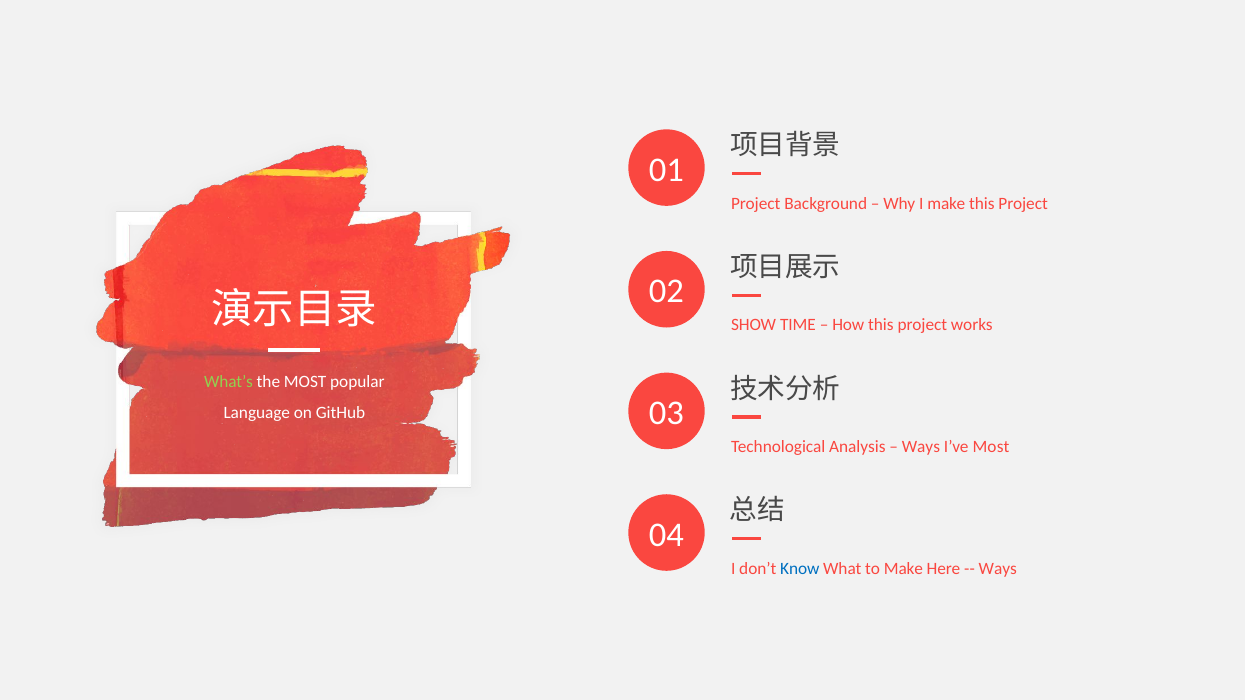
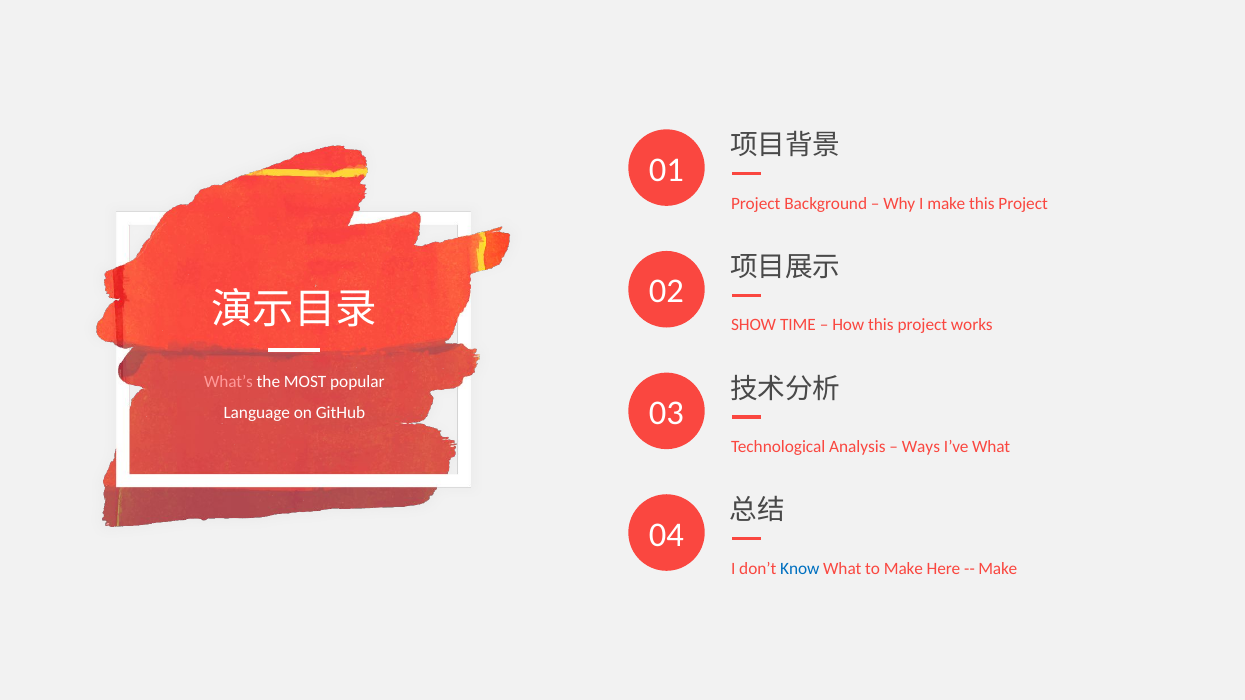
What’s colour: light green -> pink
I’ve Most: Most -> What
Ways at (998, 569): Ways -> Make
